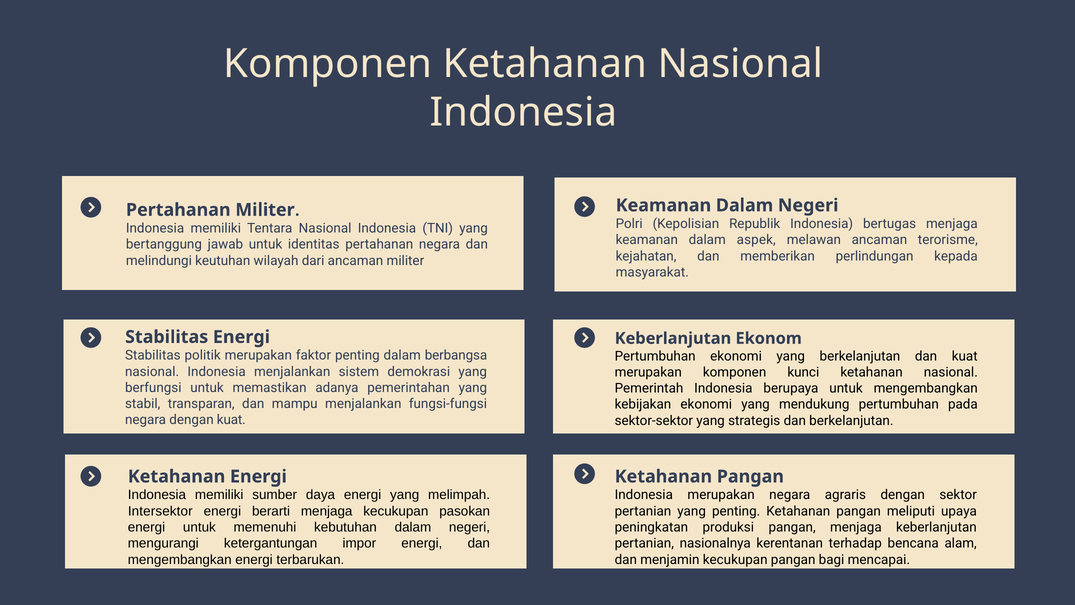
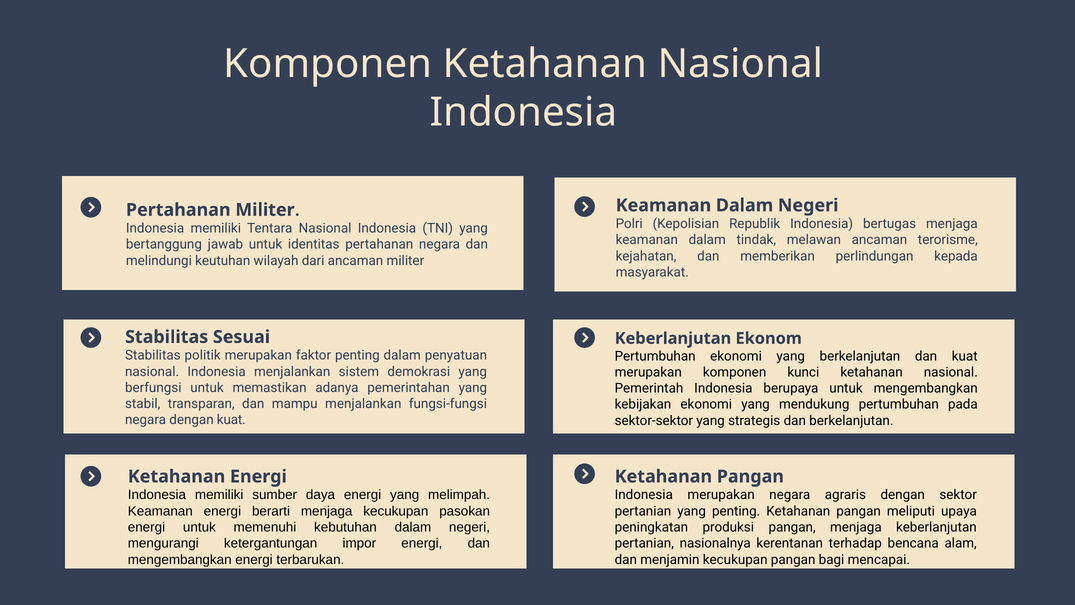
aspek: aspek -> tindak
Stabilitas Energi: Energi -> Sesuai
berbangsa: berbangsa -> penyatuan
Intersektor at (160, 511): Intersektor -> Keamanan
